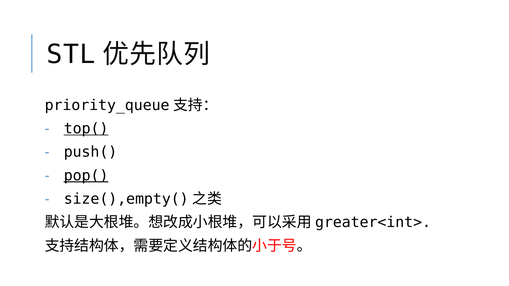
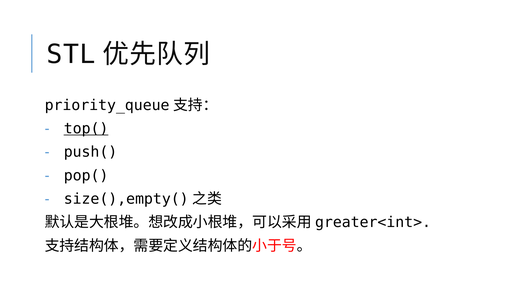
pop( underline: present -> none
